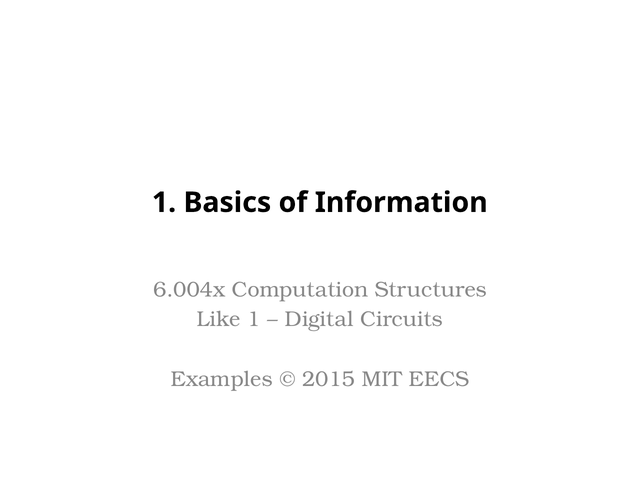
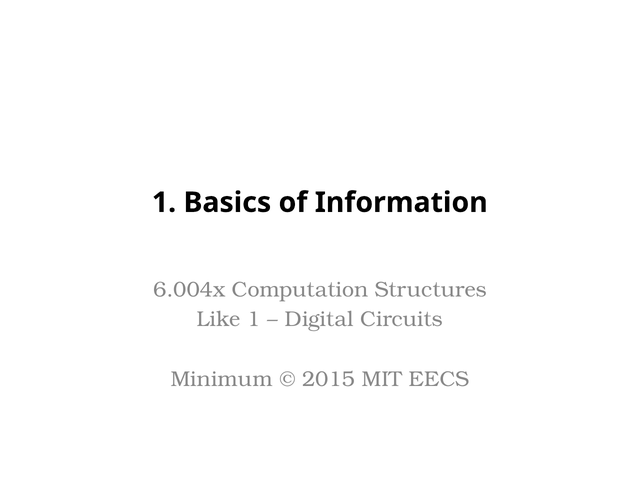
Examples: Examples -> Minimum
